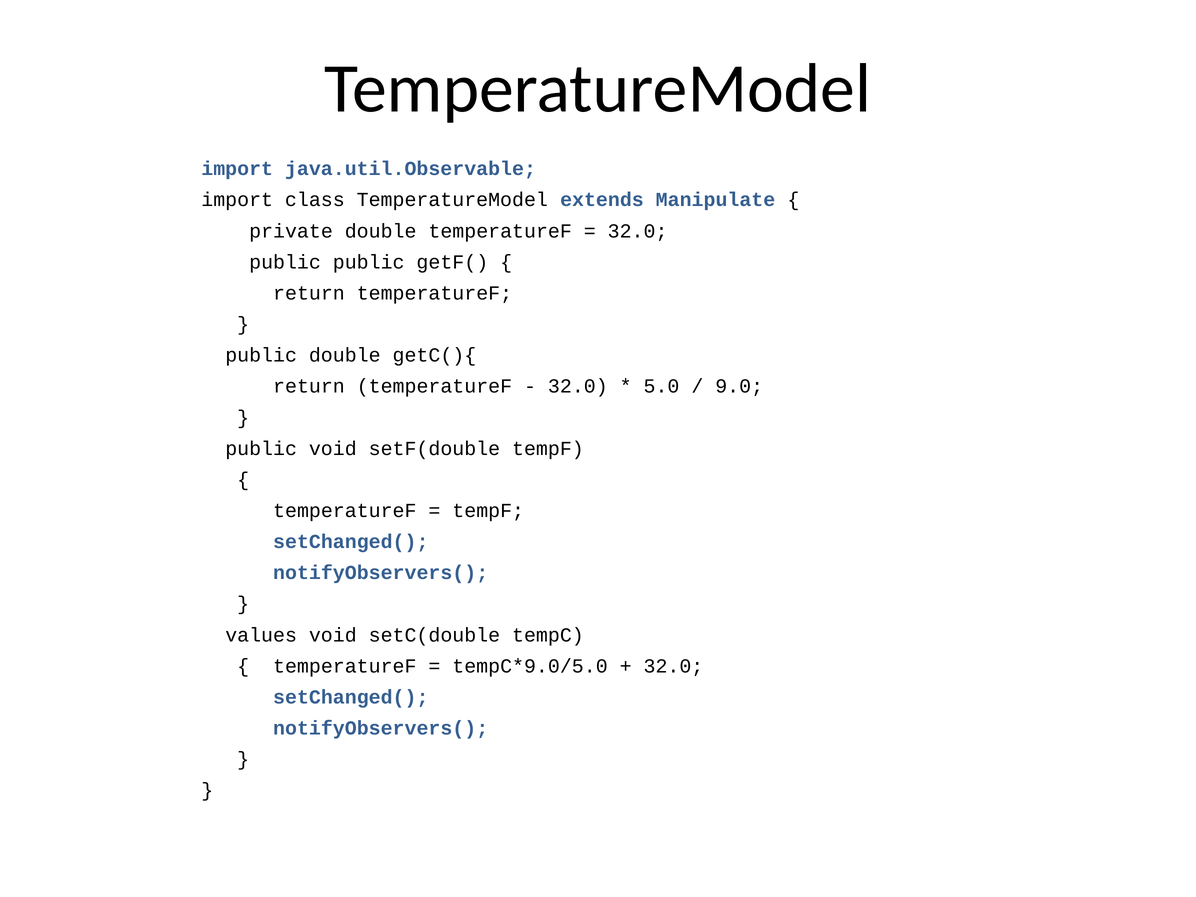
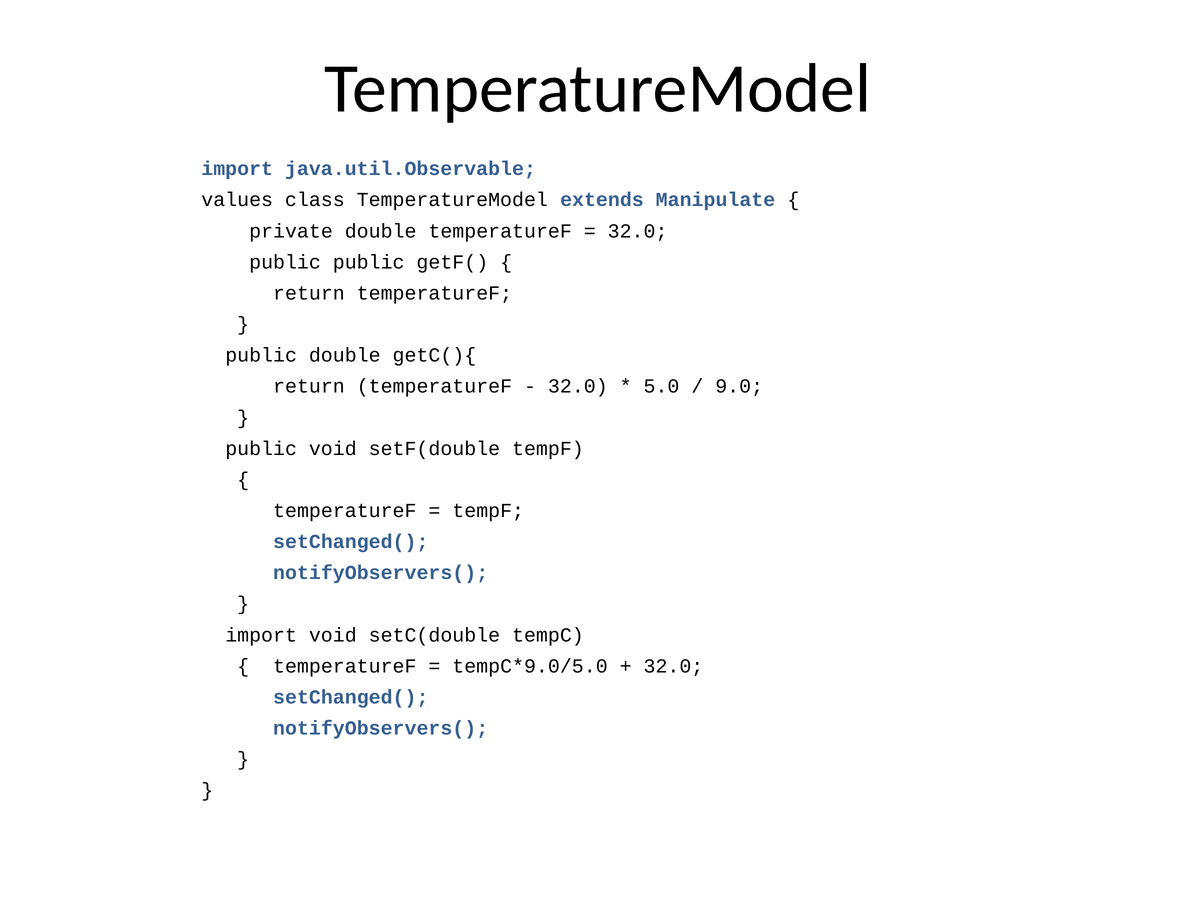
import at (237, 200): import -> values
values at (261, 635): values -> import
